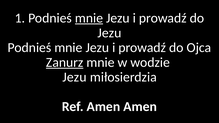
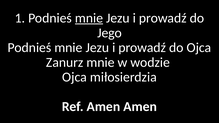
Jezu at (109, 33): Jezu -> Jego
Zanurz underline: present -> none
Jezu at (74, 77): Jezu -> Ojca
